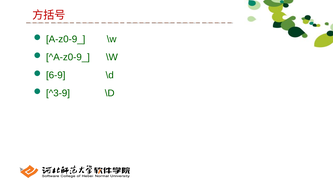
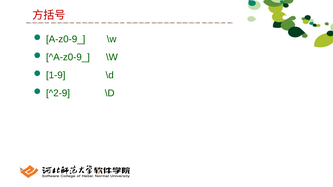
6-9: 6-9 -> 1-9
^3-9: ^3-9 -> ^2-9
